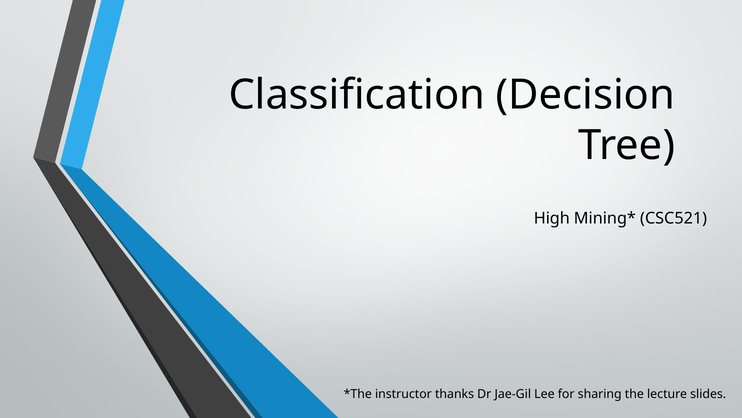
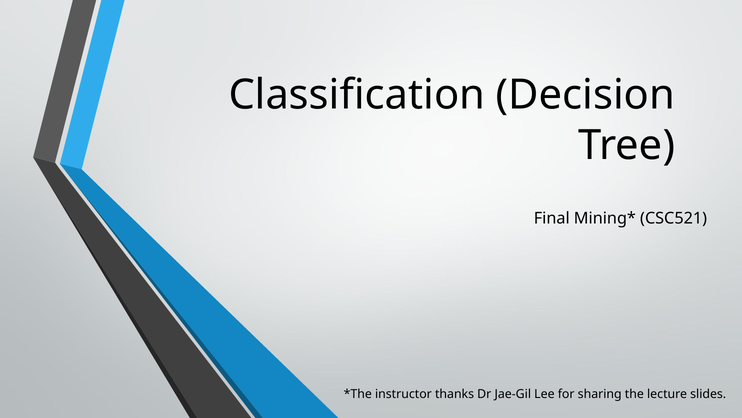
High: High -> Final
